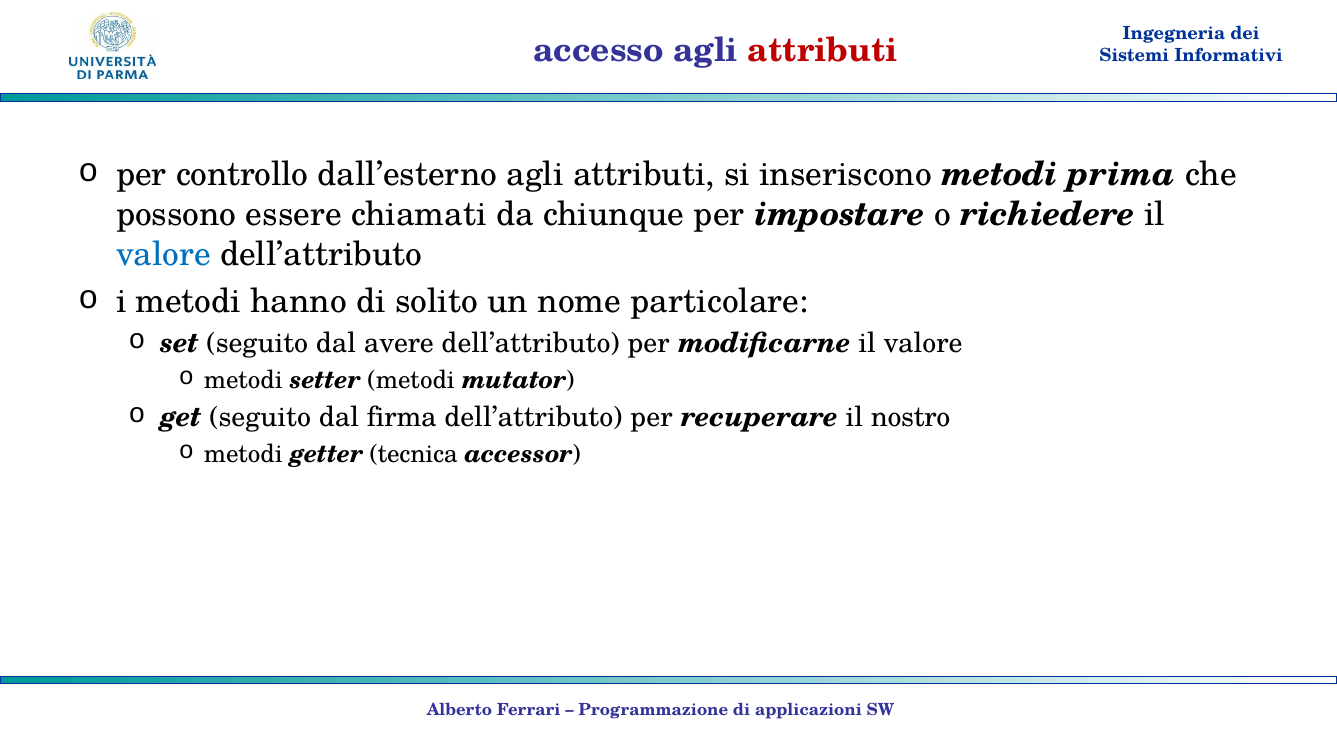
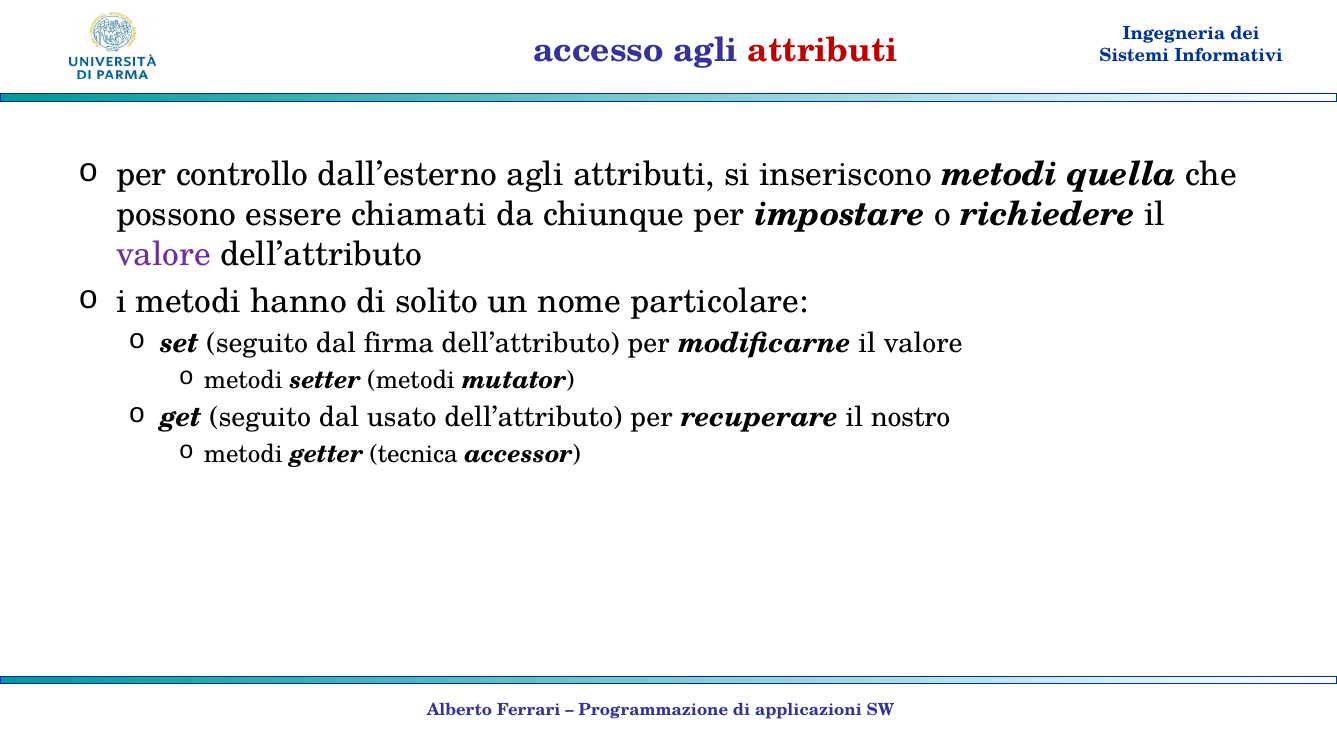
prima: prima -> quella
valore at (163, 255) colour: blue -> purple
avere: avere -> firma
firma: firma -> usato
